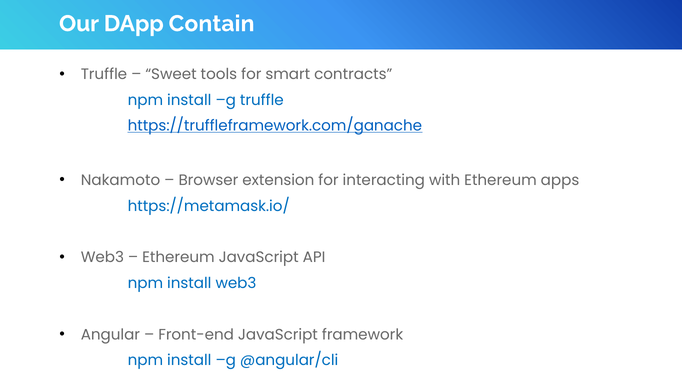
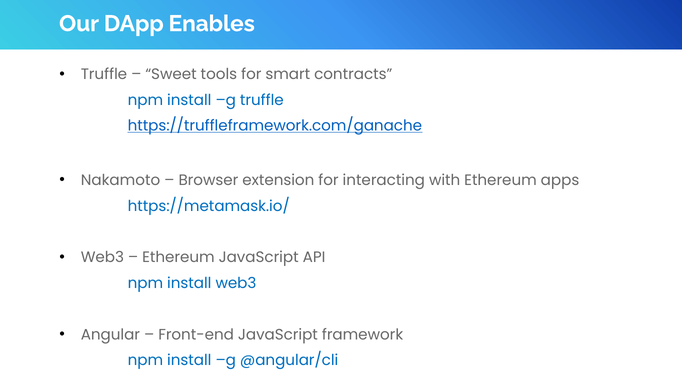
Contain: Contain -> Enables
